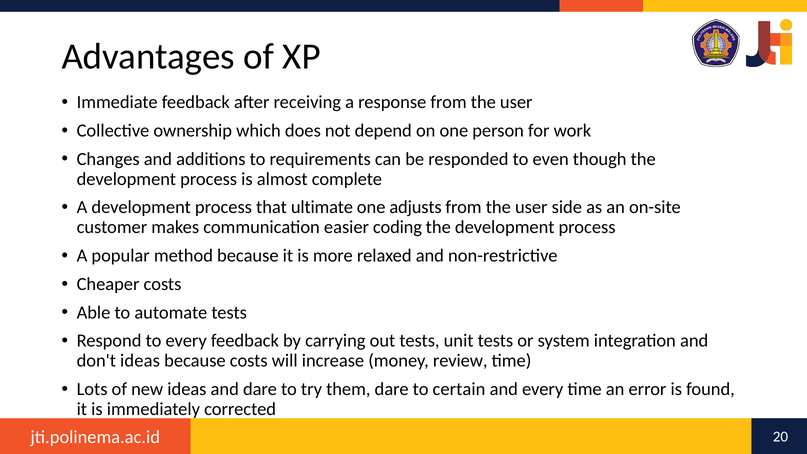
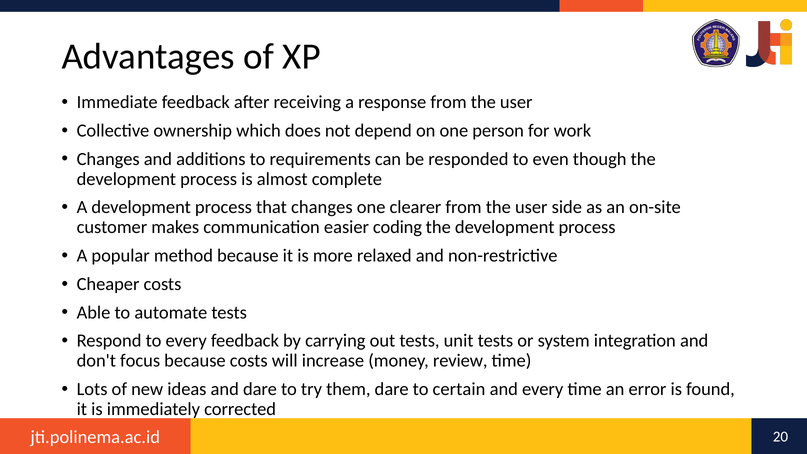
that ultimate: ultimate -> changes
adjusts: adjusts -> clearer
don't ideas: ideas -> focus
